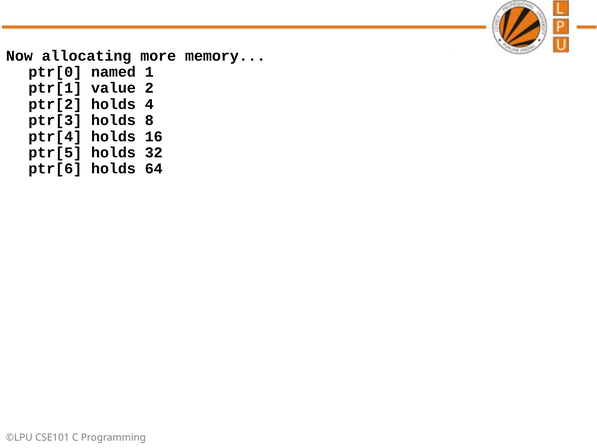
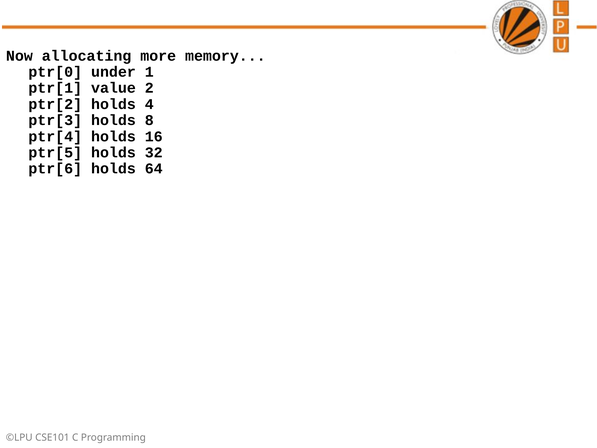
named: named -> under
